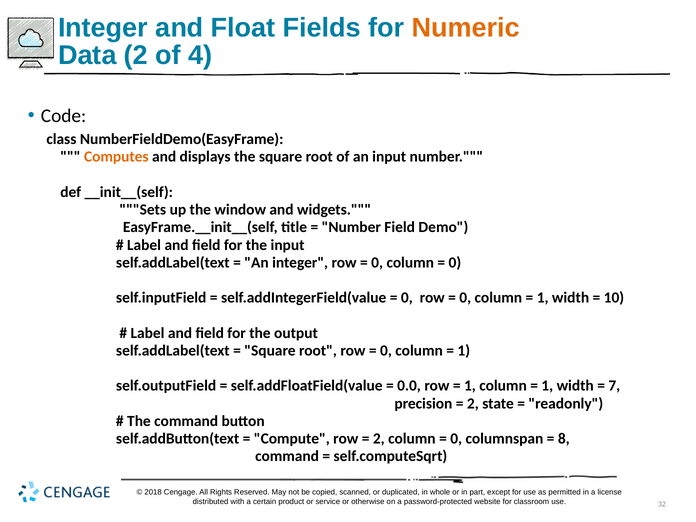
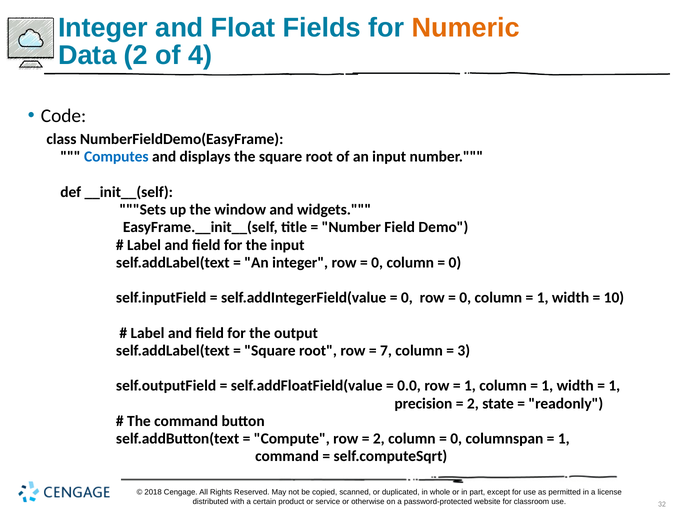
Computes colour: orange -> blue
0 at (386, 351): 0 -> 7
1 at (464, 351): 1 -> 3
7 at (614, 386): 7 -> 1
8 at (564, 439): 8 -> 1
